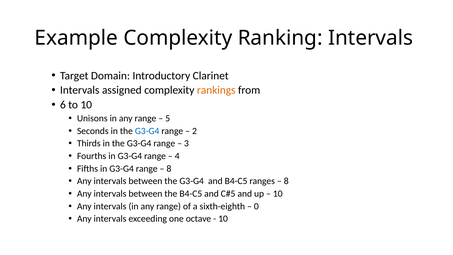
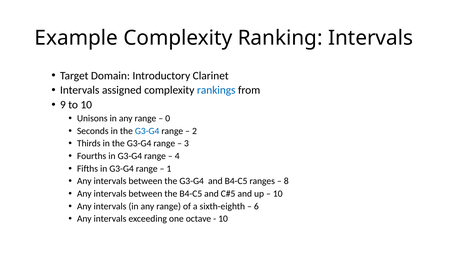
rankings colour: orange -> blue
6: 6 -> 9
5: 5 -> 0
8 at (169, 168): 8 -> 1
0: 0 -> 6
